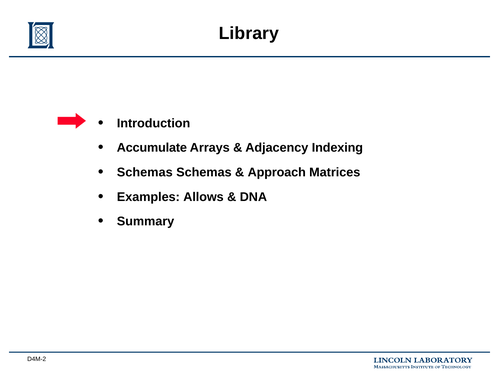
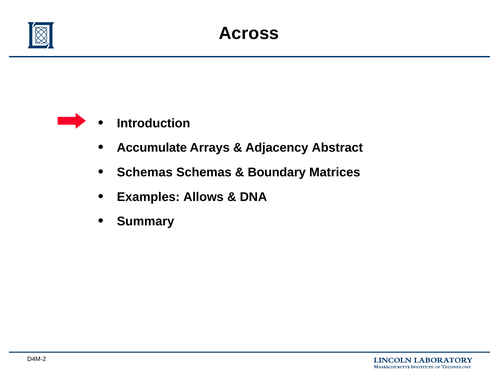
Library: Library -> Across
Indexing: Indexing -> Abstract
Approach: Approach -> Boundary
